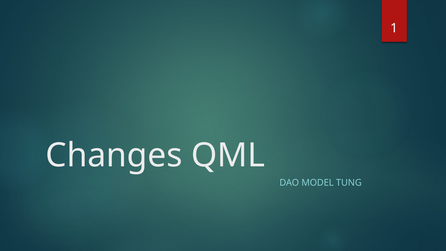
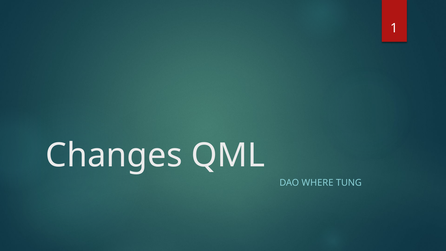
MODEL: MODEL -> WHERE
